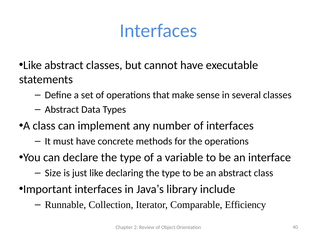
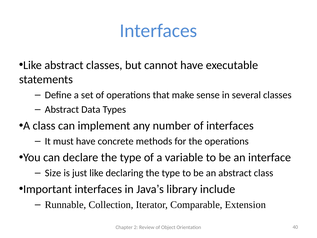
Efficiency: Efficiency -> Extension
